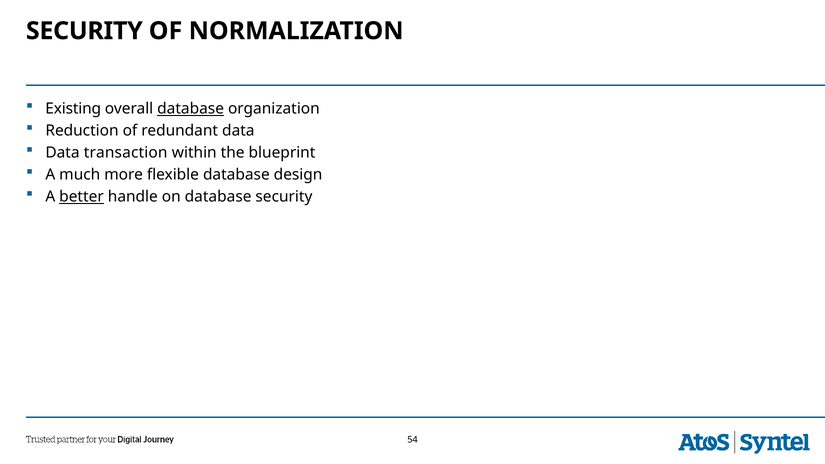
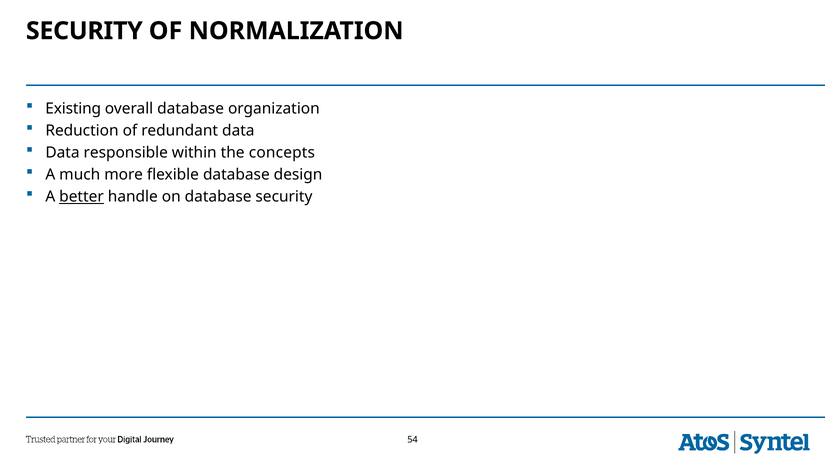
database at (191, 109) underline: present -> none
transaction: transaction -> responsible
blueprint: blueprint -> concepts
